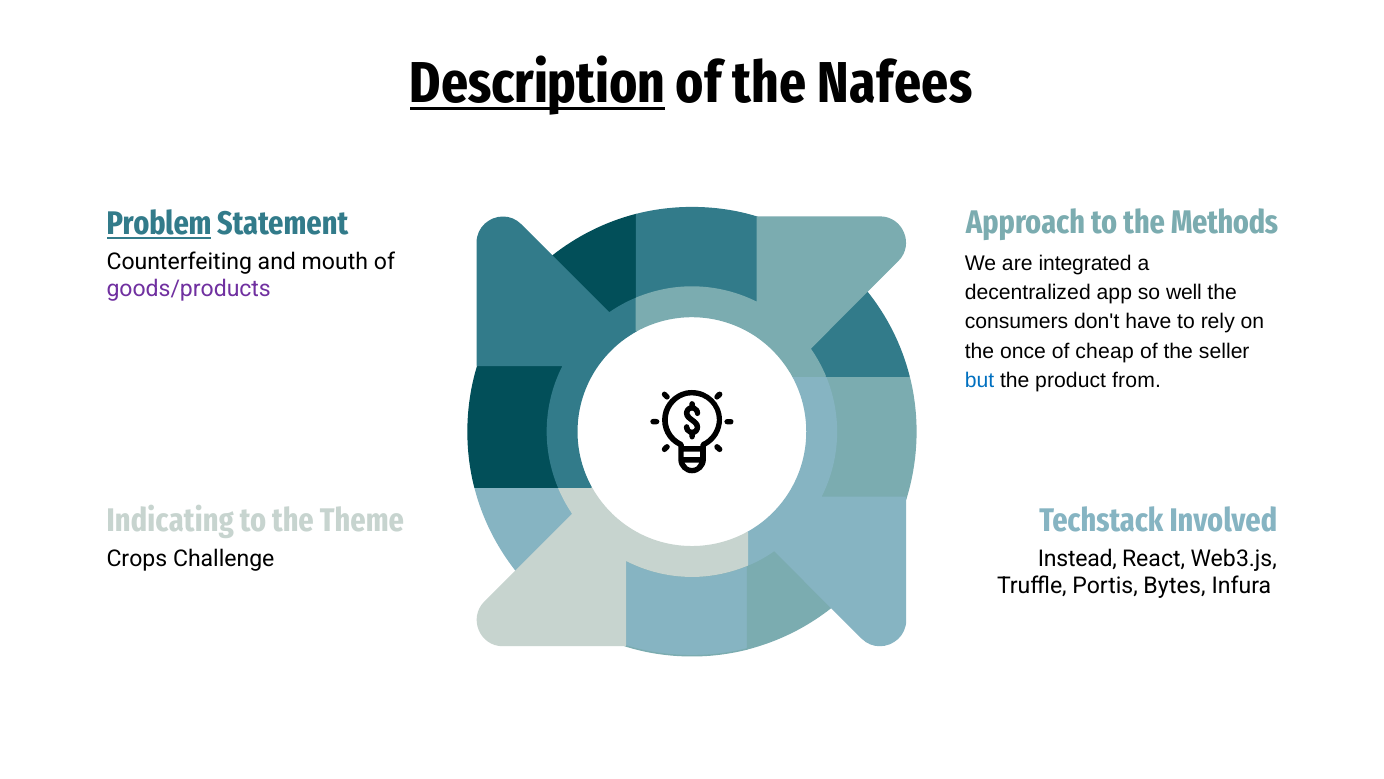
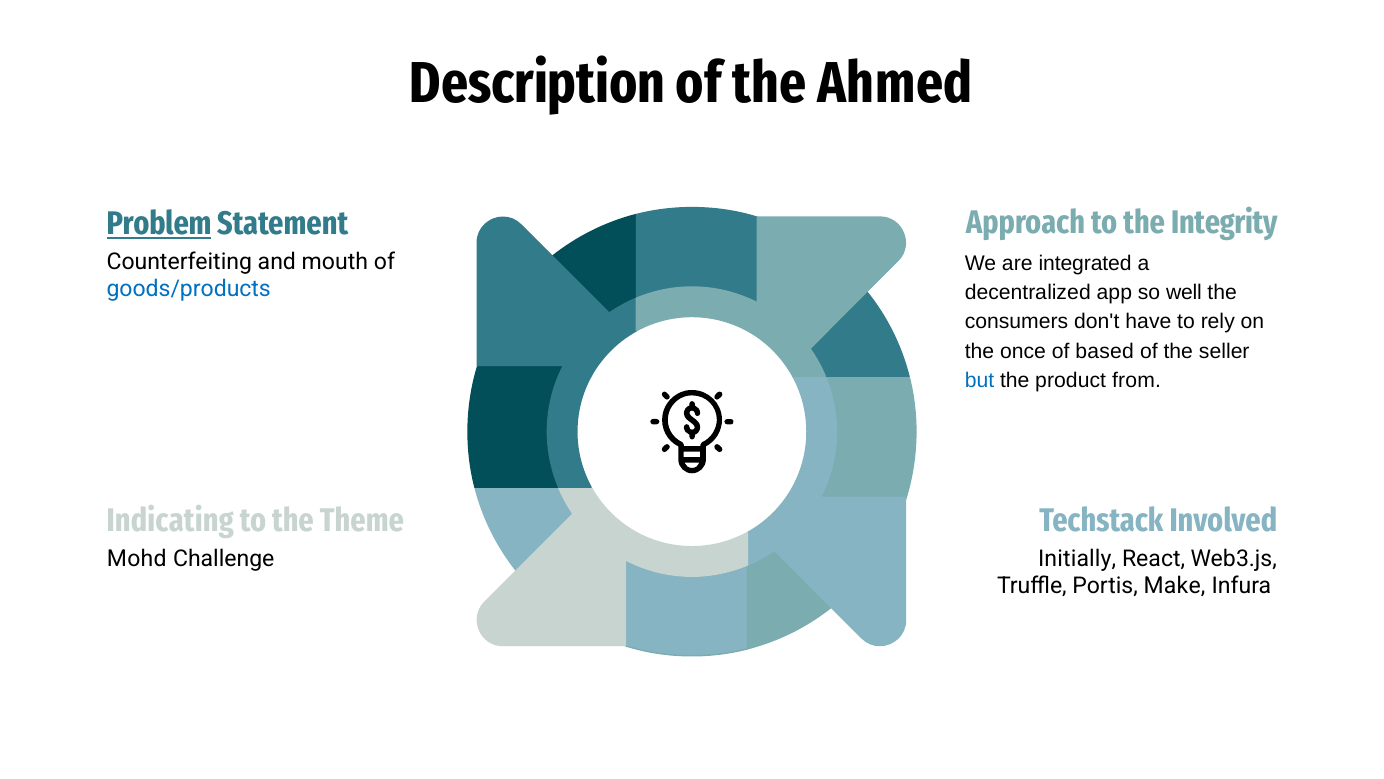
Description underline: present -> none
Nafees: Nafees -> Ahmed
Methods: Methods -> Integrity
goods/products colour: purple -> blue
cheap: cheap -> based
Instead: Instead -> Initially
Crops: Crops -> Mohd
Bytes: Bytes -> Make
